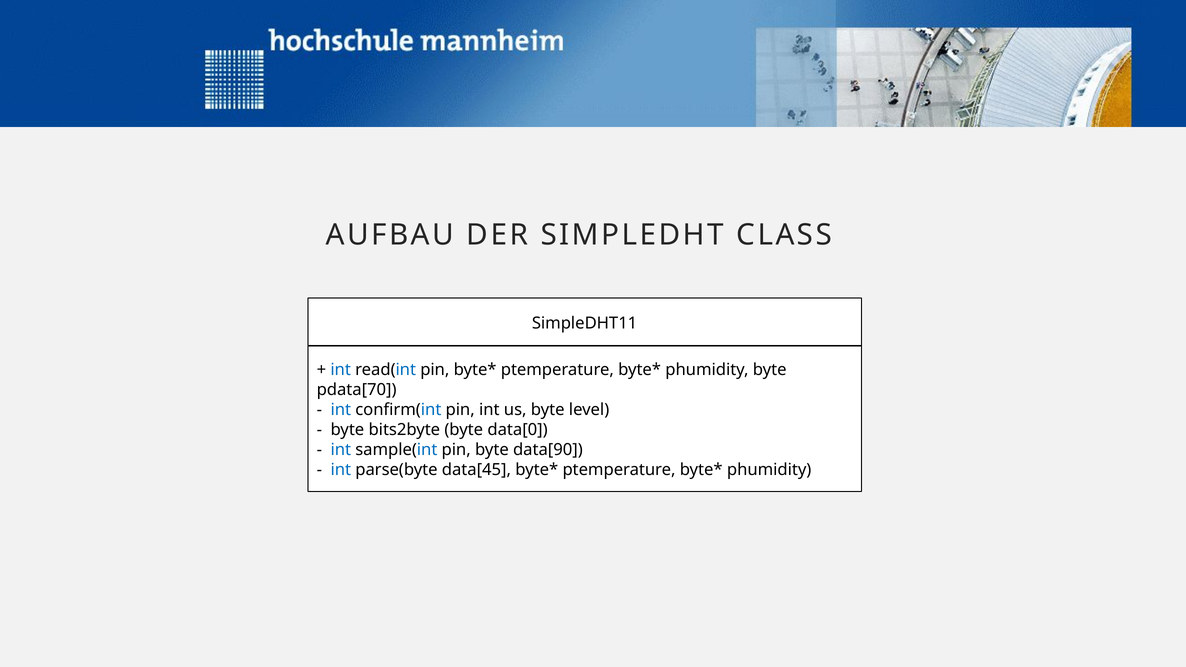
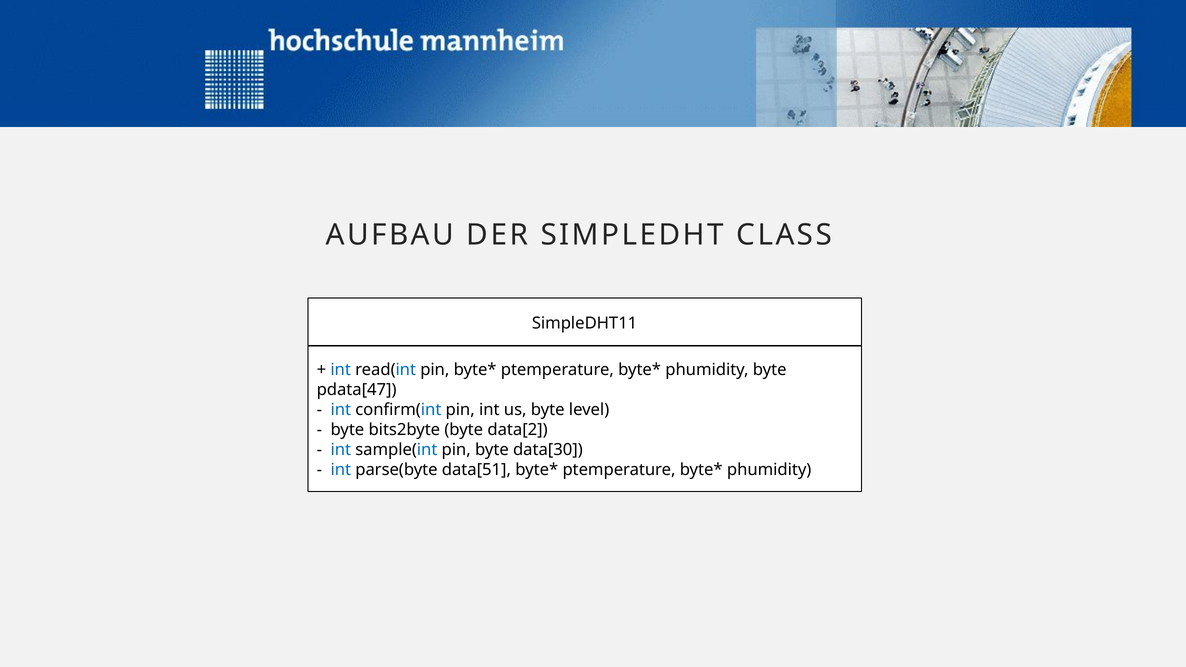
pdata[70: pdata[70 -> pdata[47
data[0: data[0 -> data[2
data[90: data[90 -> data[30
data[45: data[45 -> data[51
